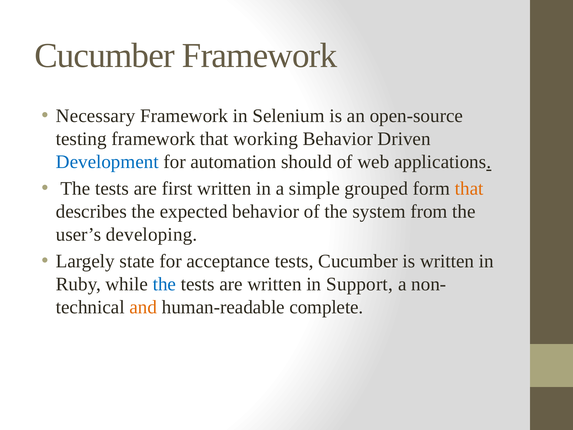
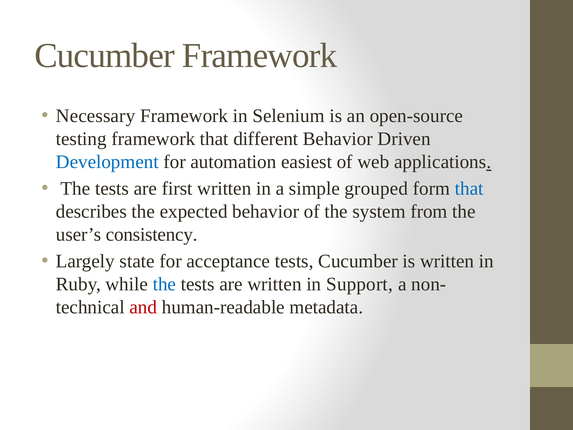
working: working -> different
should: should -> easiest
that at (469, 189) colour: orange -> blue
developing: developing -> consistency
and colour: orange -> red
complete: complete -> metadata
